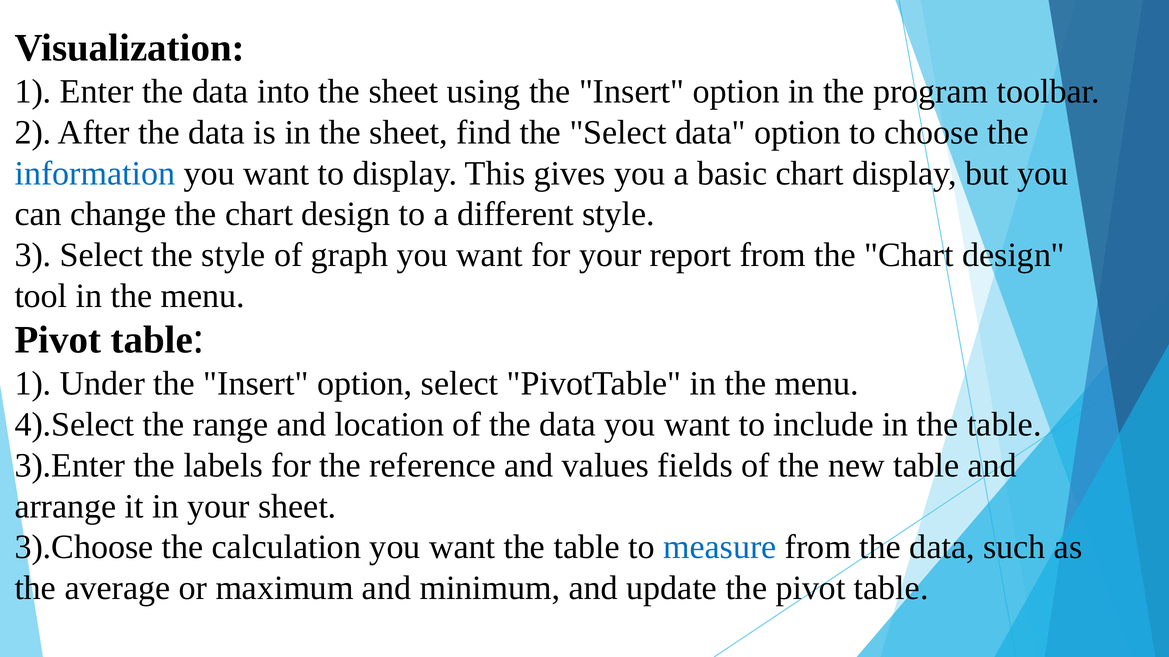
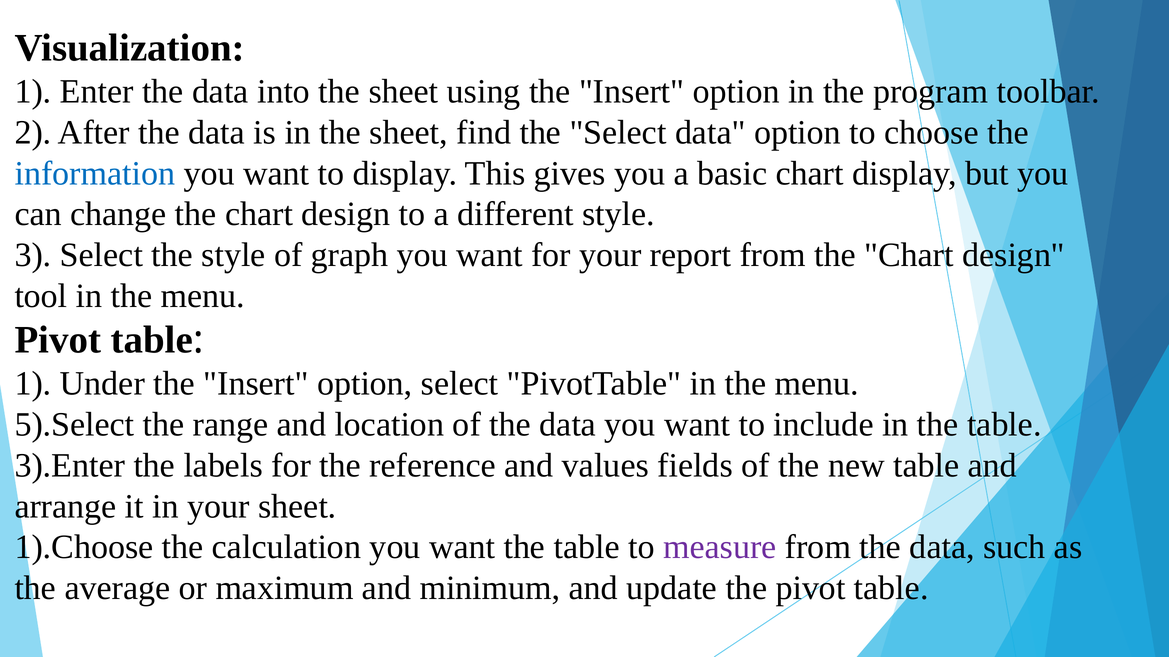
4).Select: 4).Select -> 5).Select
3).Choose: 3).Choose -> 1).Choose
measure colour: blue -> purple
